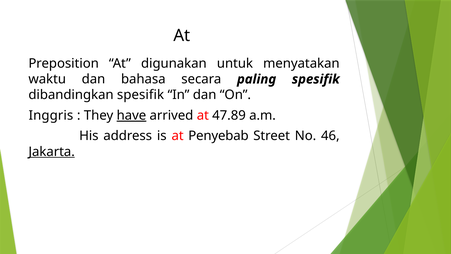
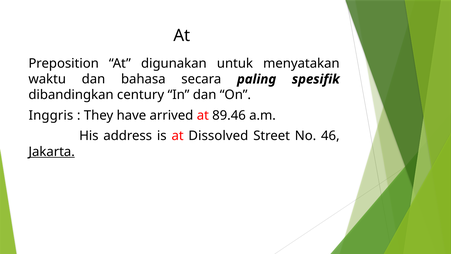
dibandingkan spesifik: spesifik -> century
have underline: present -> none
47.89: 47.89 -> 89.46
Penyebab: Penyebab -> Dissolved
